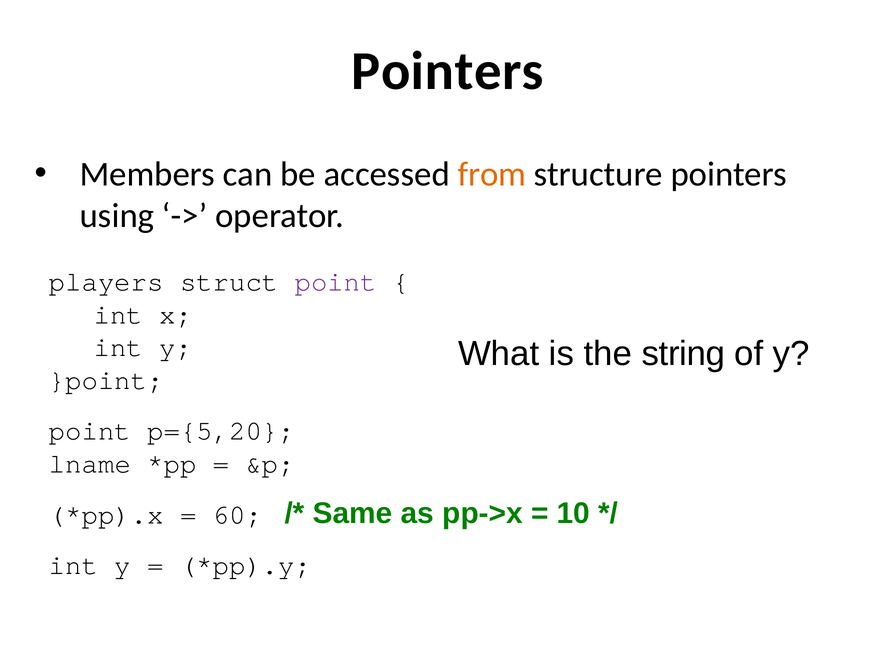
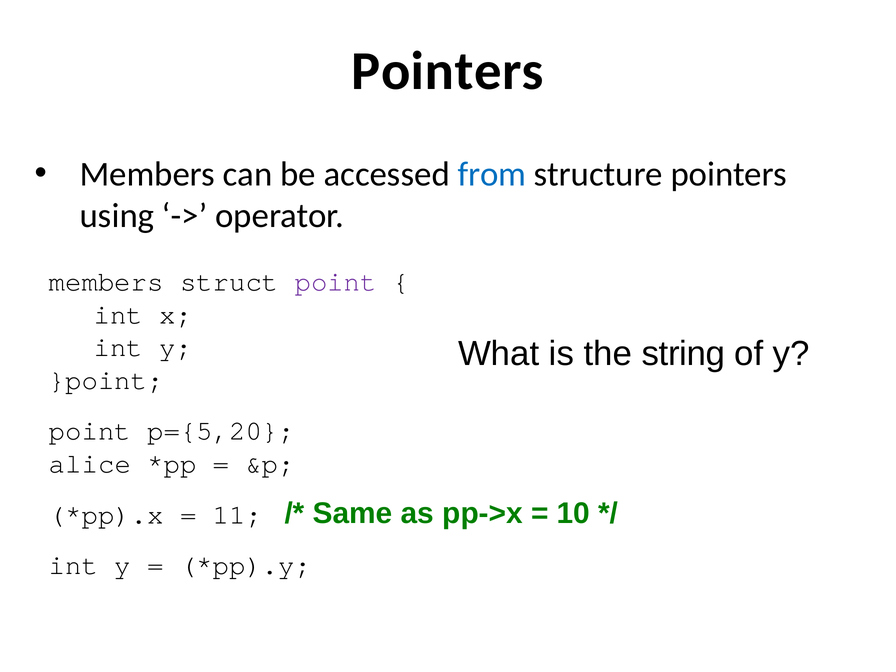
from colour: orange -> blue
players at (106, 282): players -> members
lname: lname -> alice
60: 60 -> 11
